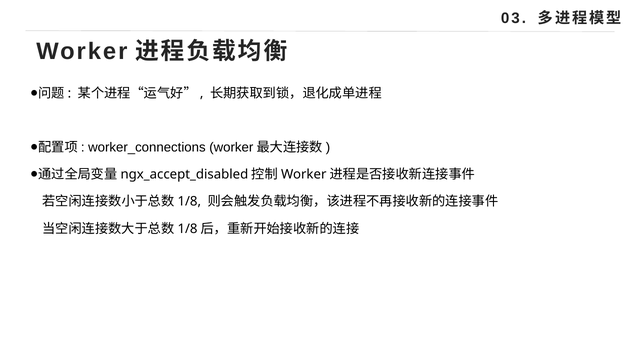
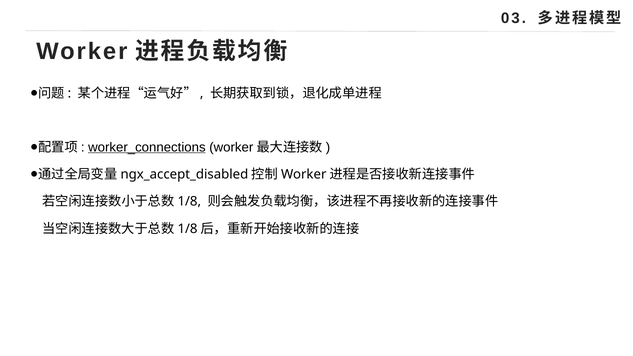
worker_connections underline: none -> present
